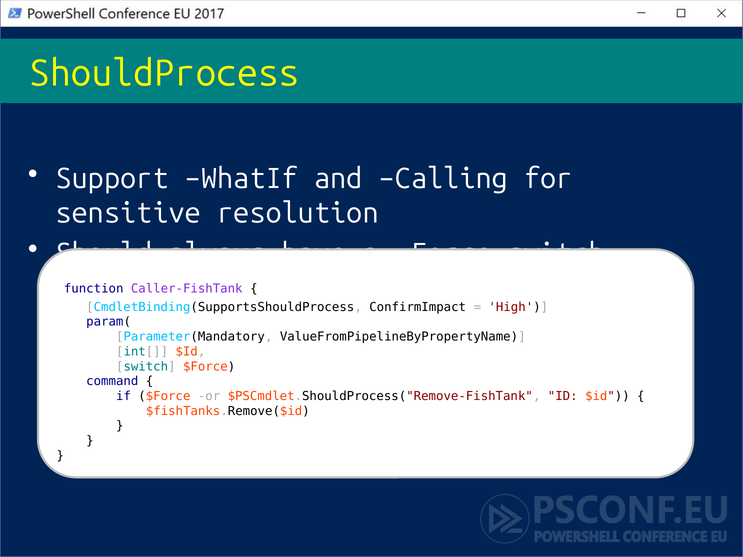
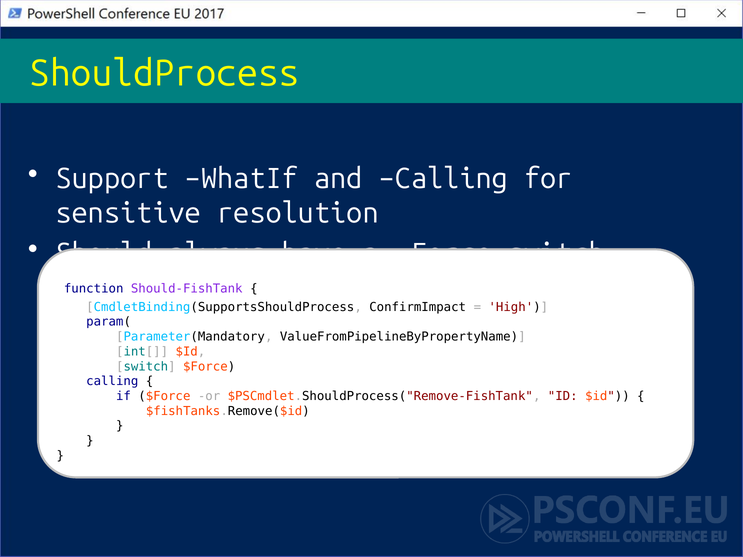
Caller-FishTank: Caller-FishTank -> Should-FishTank
command at (112, 381): command -> calling
